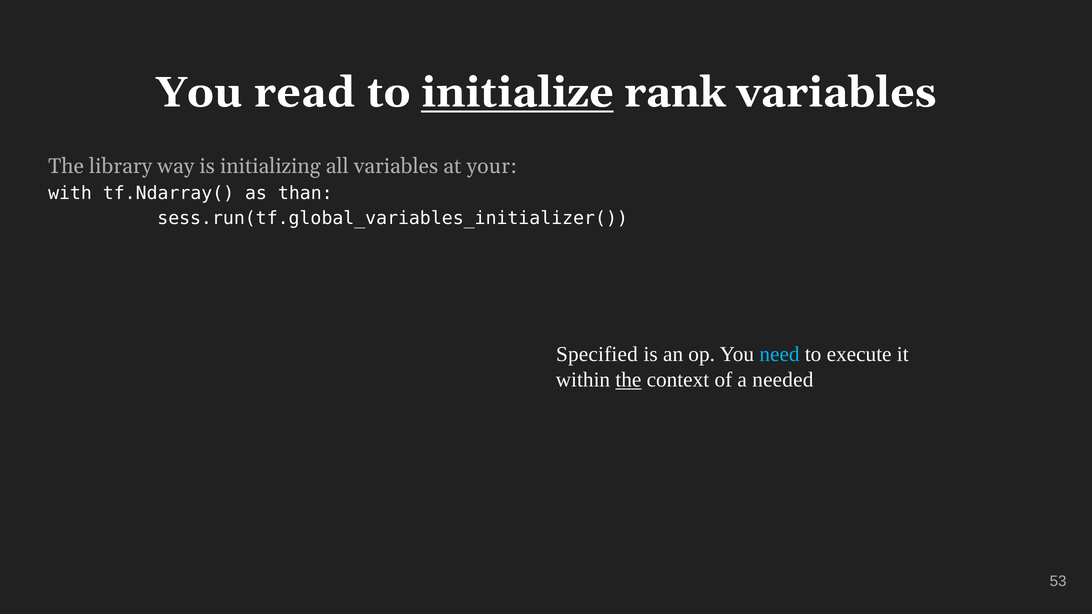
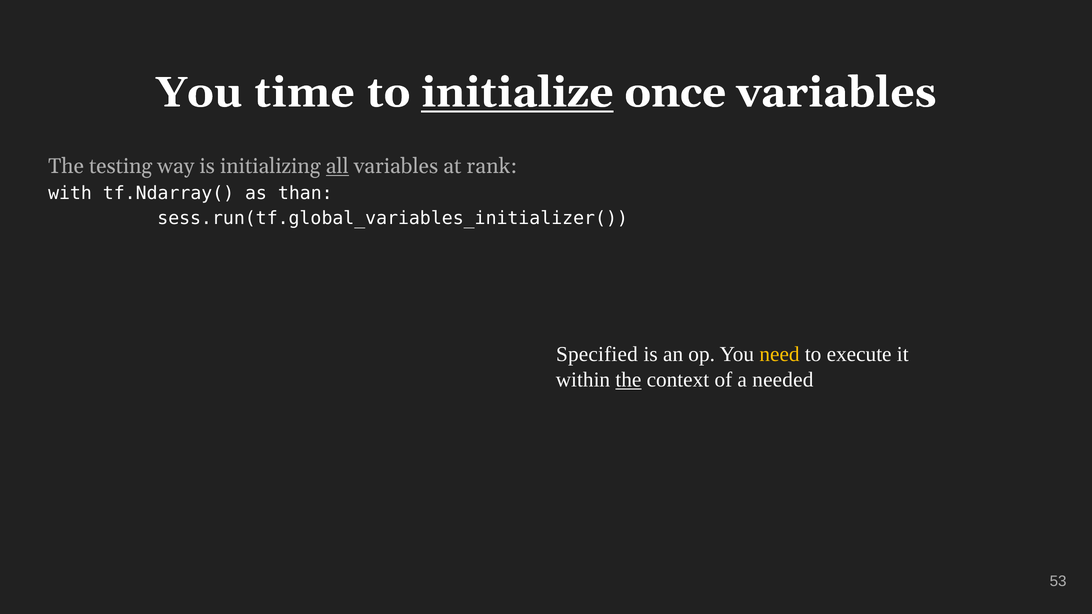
read: read -> time
rank: rank -> once
library: library -> testing
all underline: none -> present
your: your -> rank
need colour: light blue -> yellow
